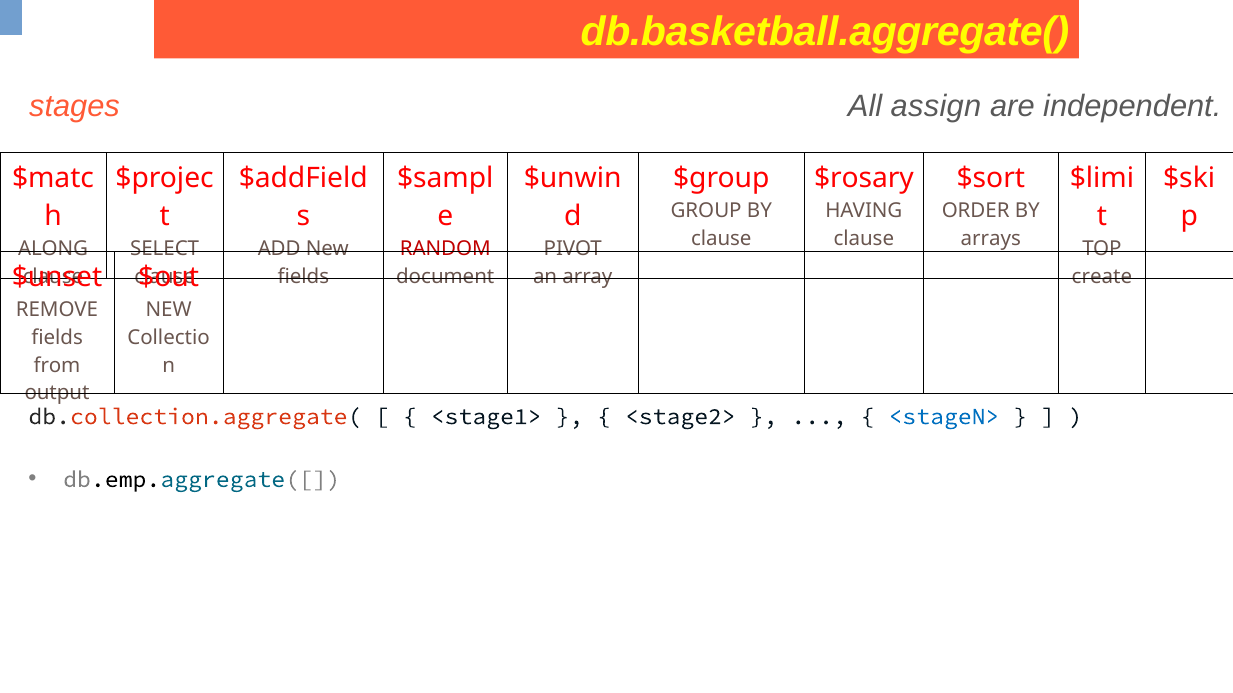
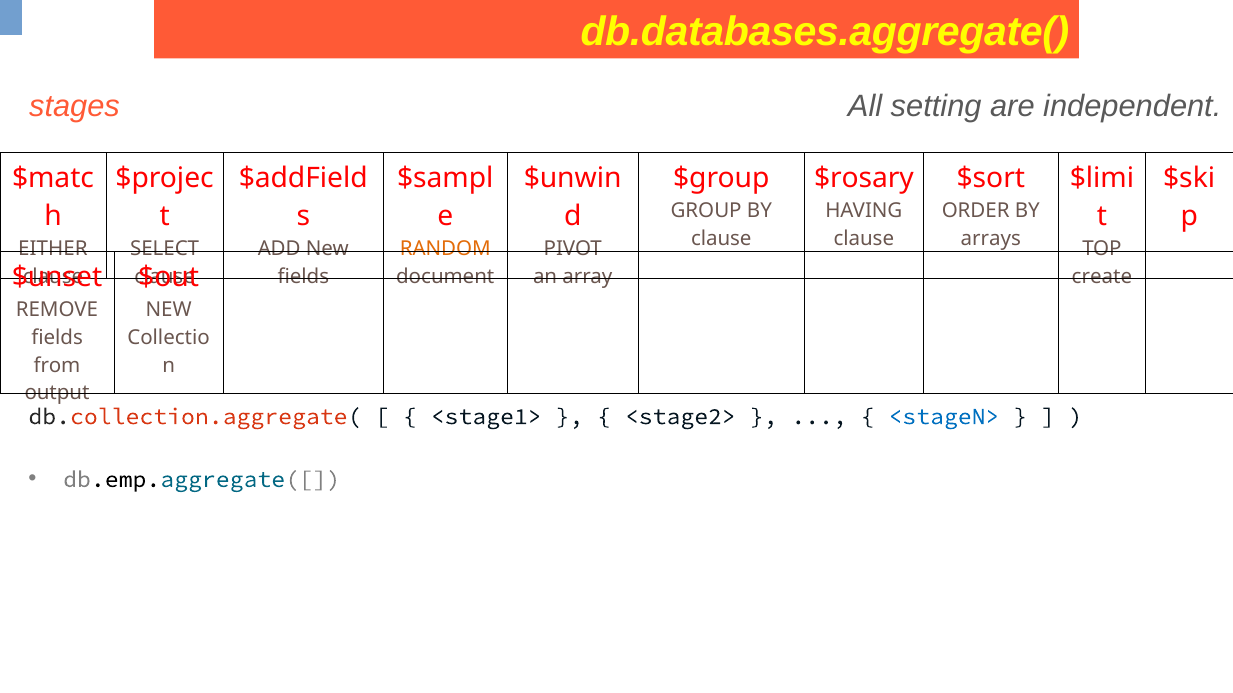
db.basketball.aggregate(: db.basketball.aggregate( -> db.databases.aggregate(
assign: assign -> setting
ALONG: ALONG -> EITHER
RANDOM colour: red -> orange
